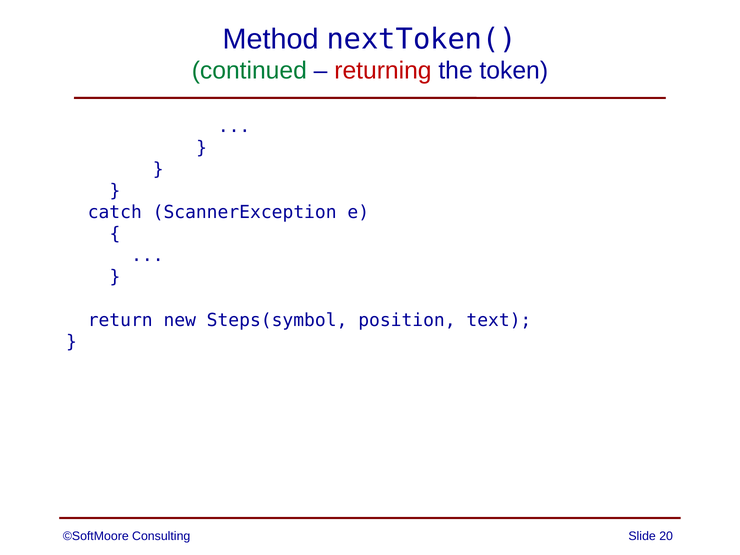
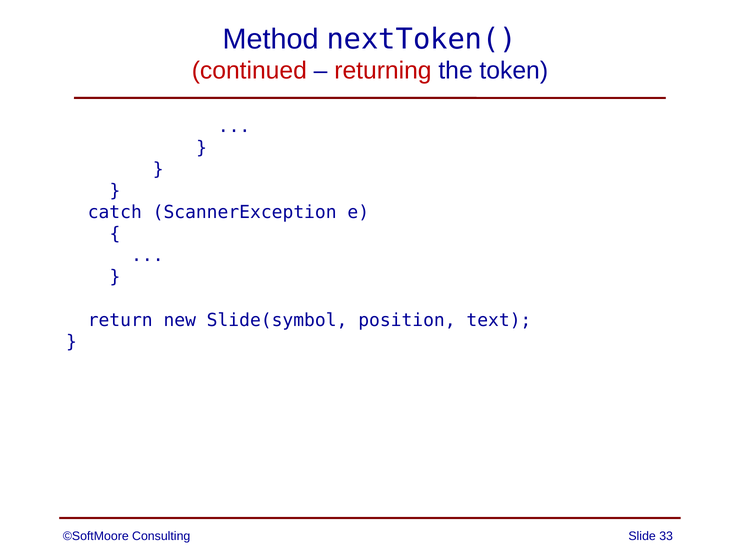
continued colour: green -> red
Steps(symbol: Steps(symbol -> Slide(symbol
20: 20 -> 33
